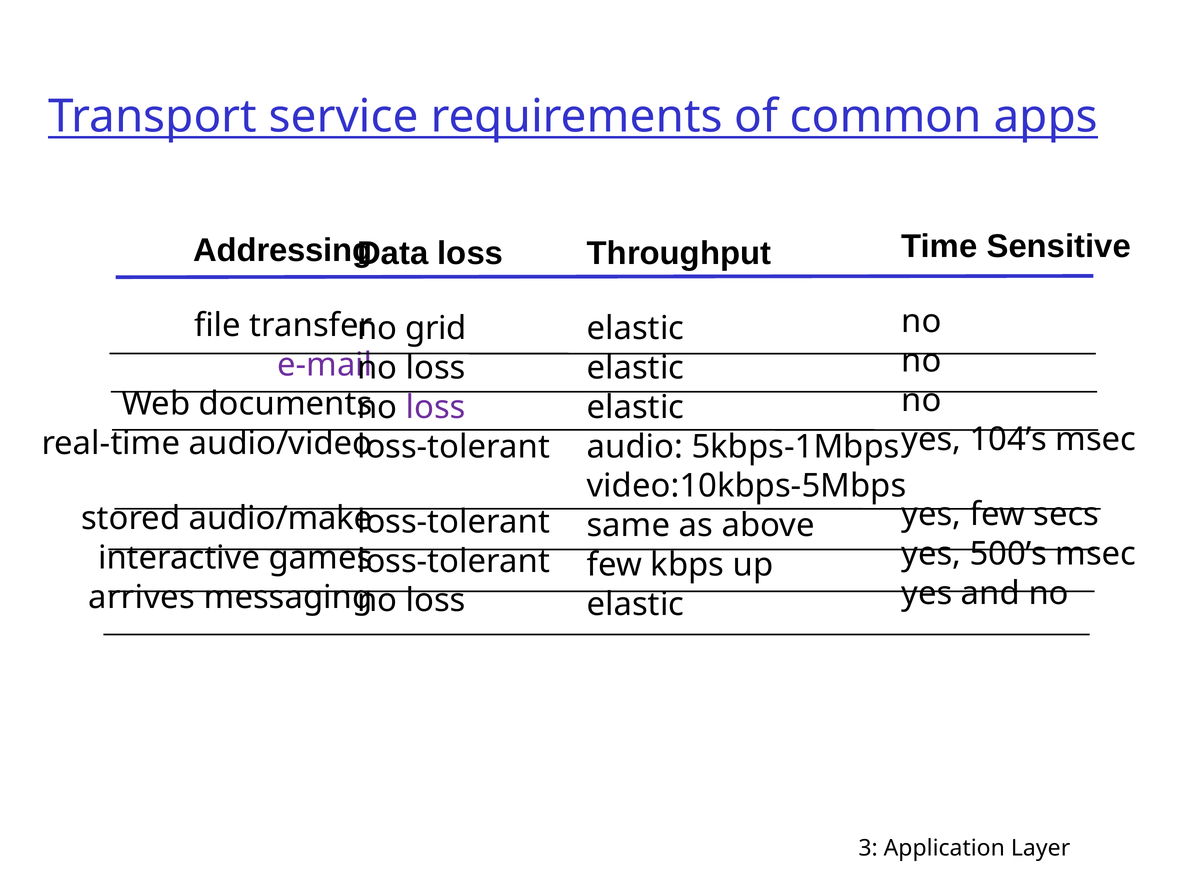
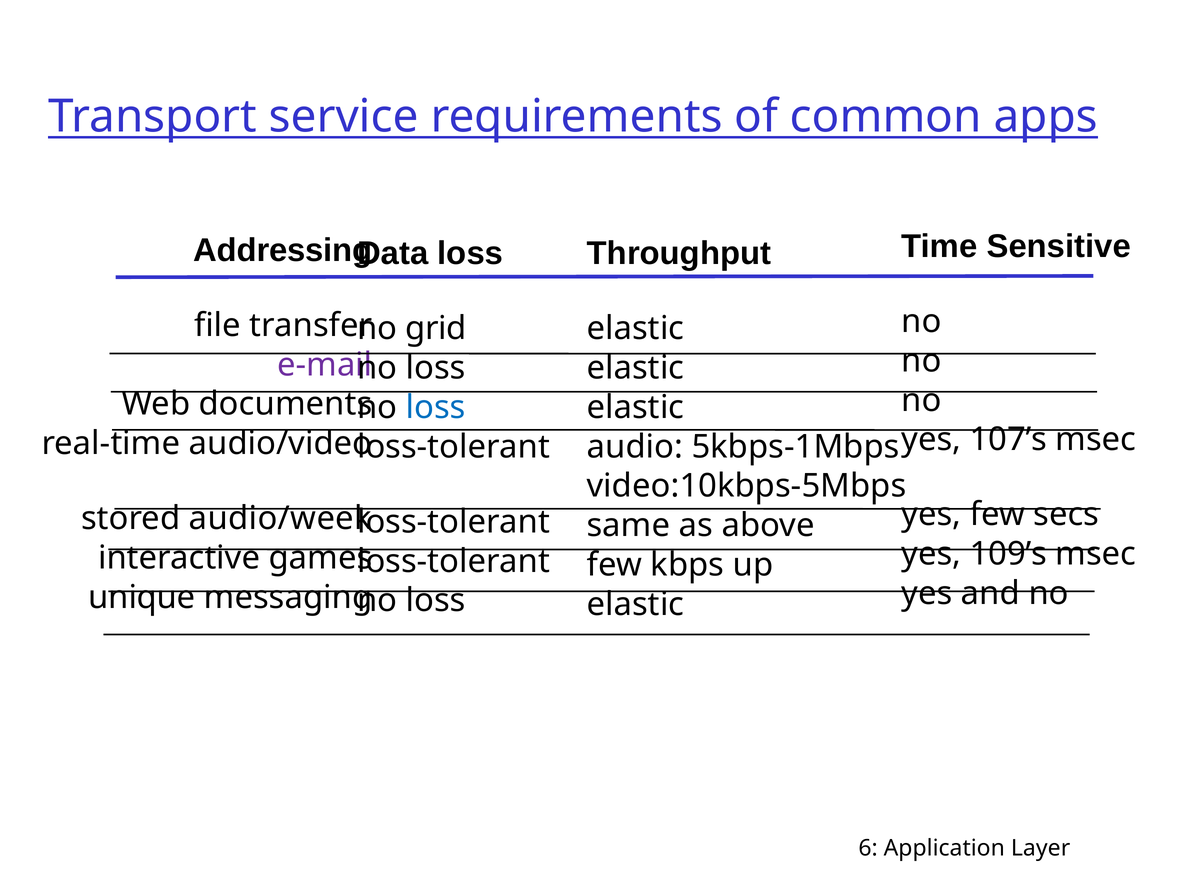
loss at (436, 407) colour: purple -> blue
104’s: 104’s -> 107’s
audio/make: audio/make -> audio/week
500’s: 500’s -> 109’s
arrives: arrives -> unique
3: 3 -> 6
